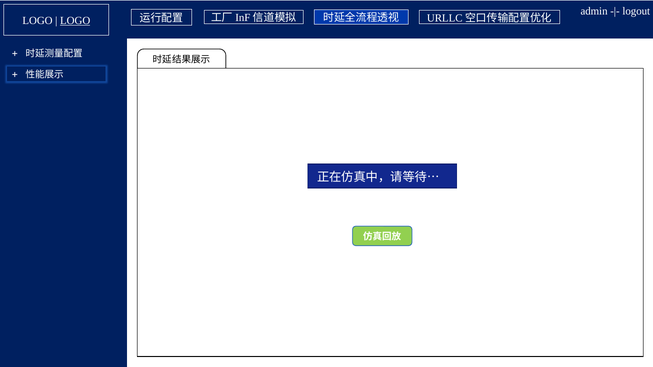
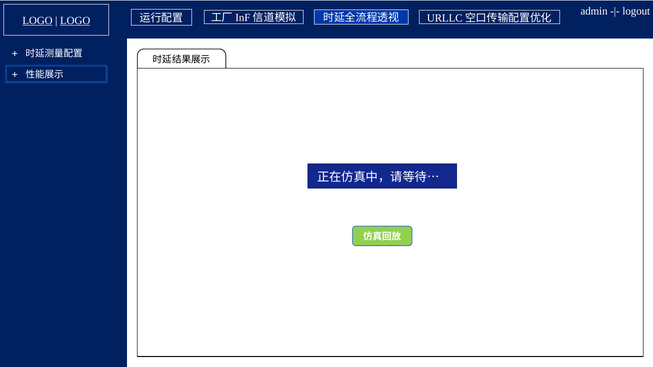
LOGO at (37, 21) underline: none -> present
